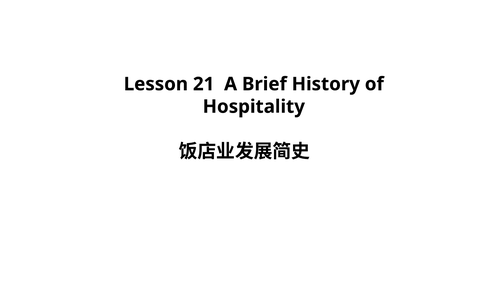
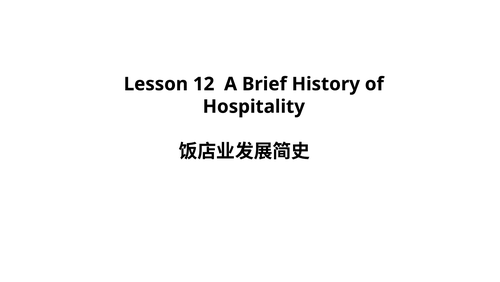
21: 21 -> 12
